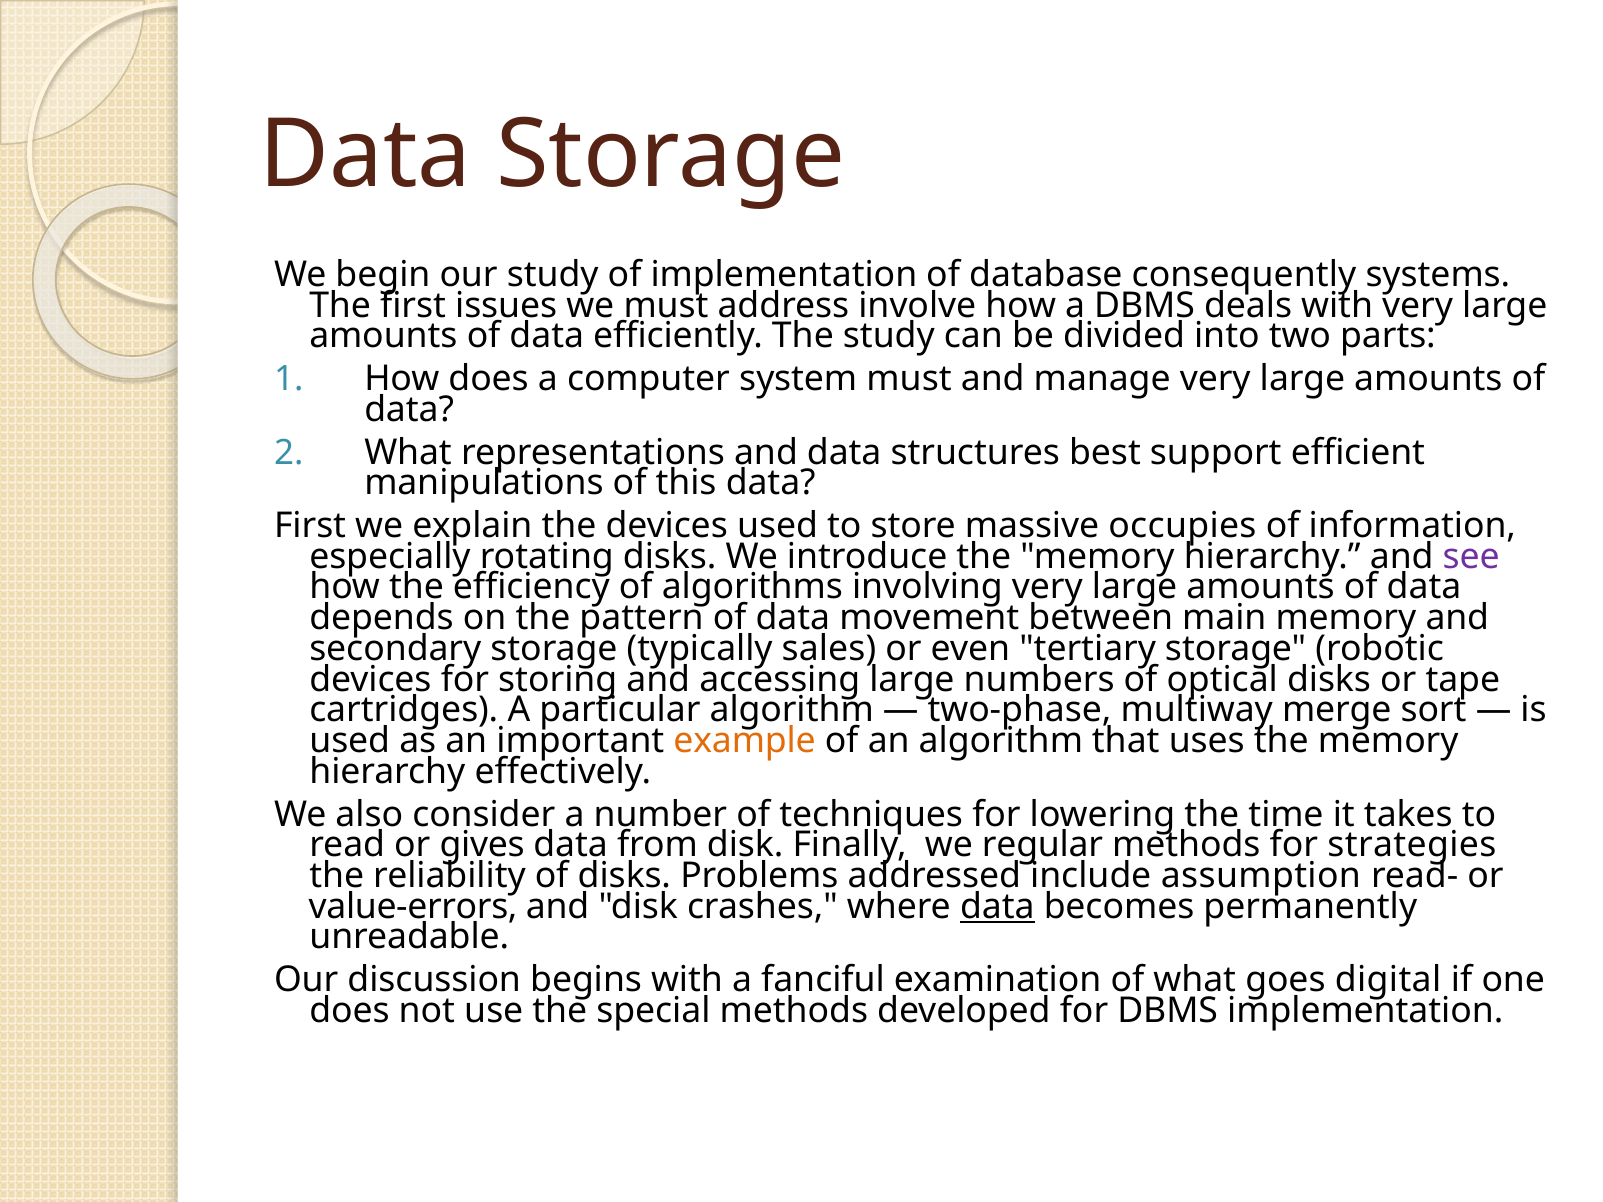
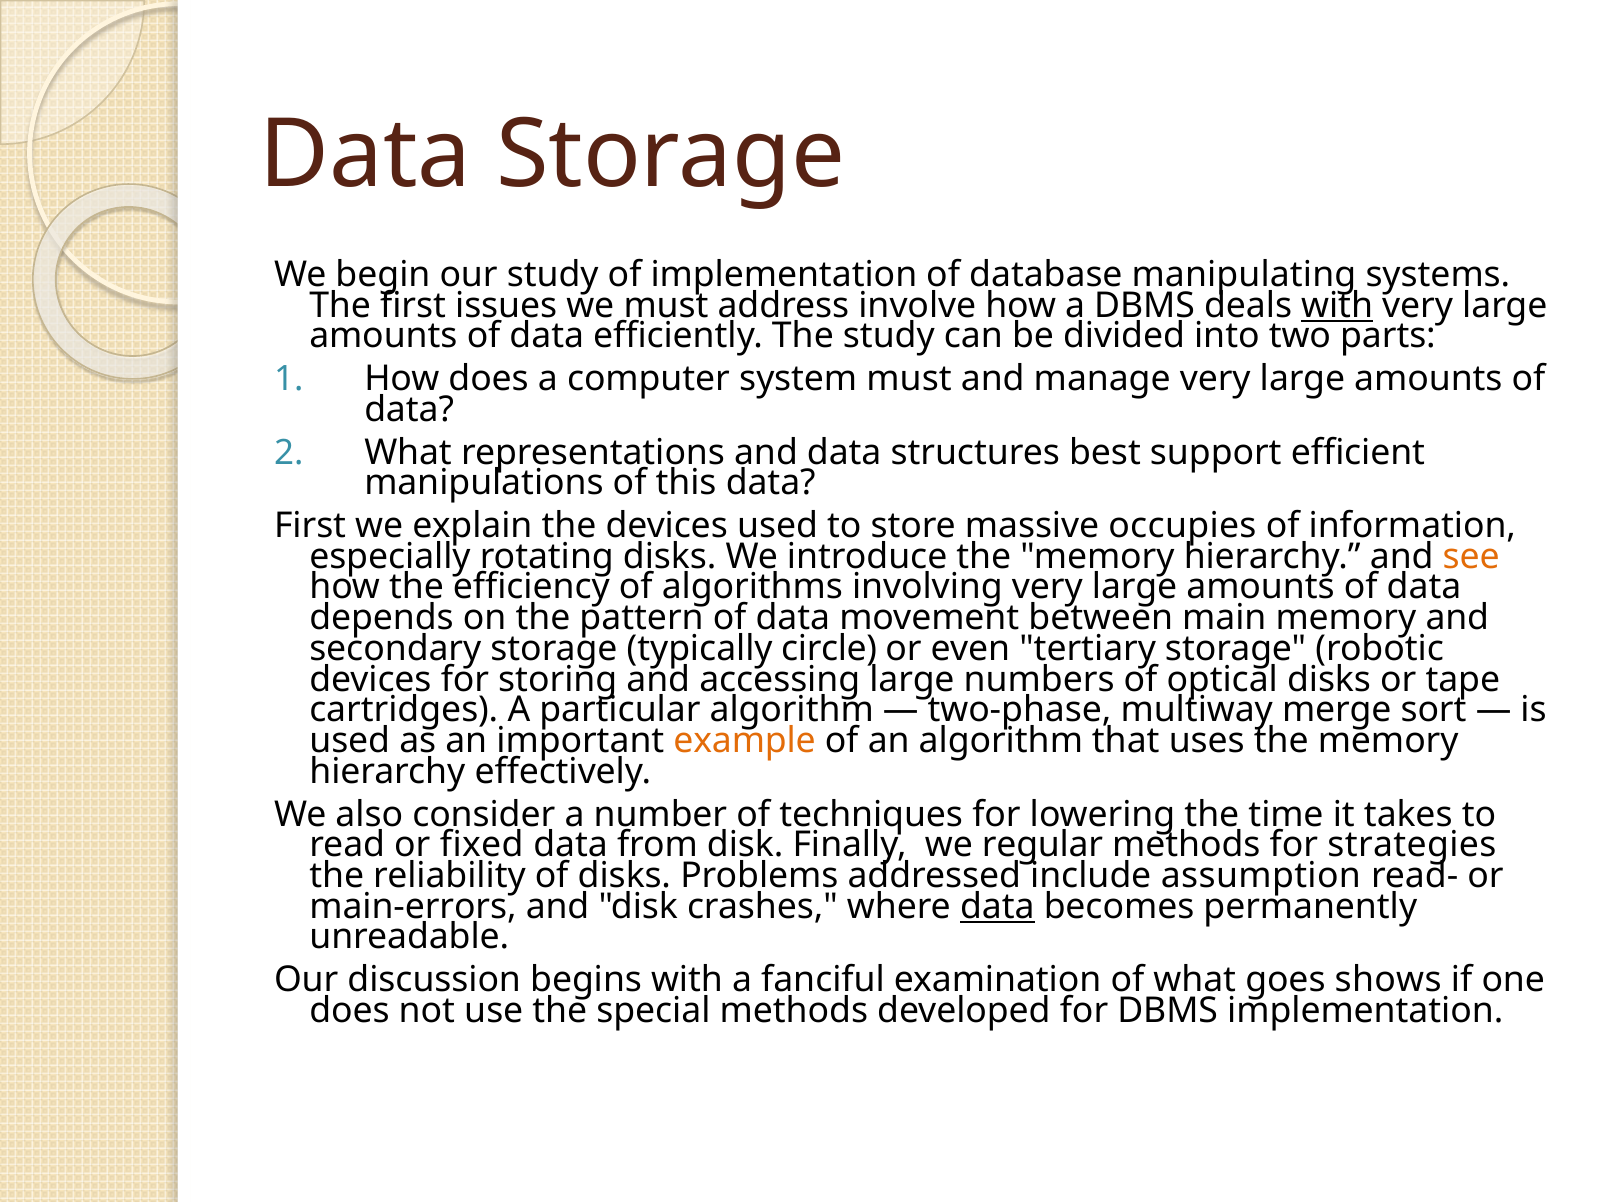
consequently: consequently -> manipulating
with at (1337, 305) underline: none -> present
see colour: purple -> orange
sales: sales -> circle
gives: gives -> fixed
value-errors: value-errors -> main-errors
digital: digital -> shows
